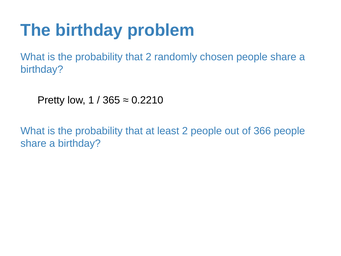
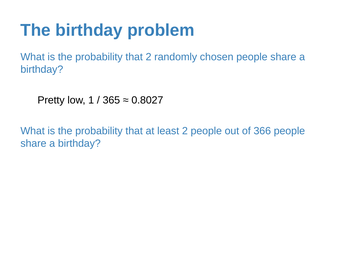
0.2210: 0.2210 -> 0.8027
